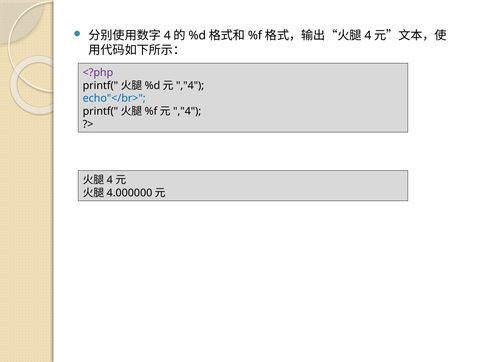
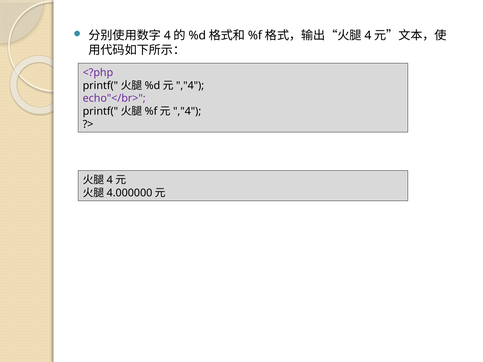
echo"</br> colour: blue -> purple
